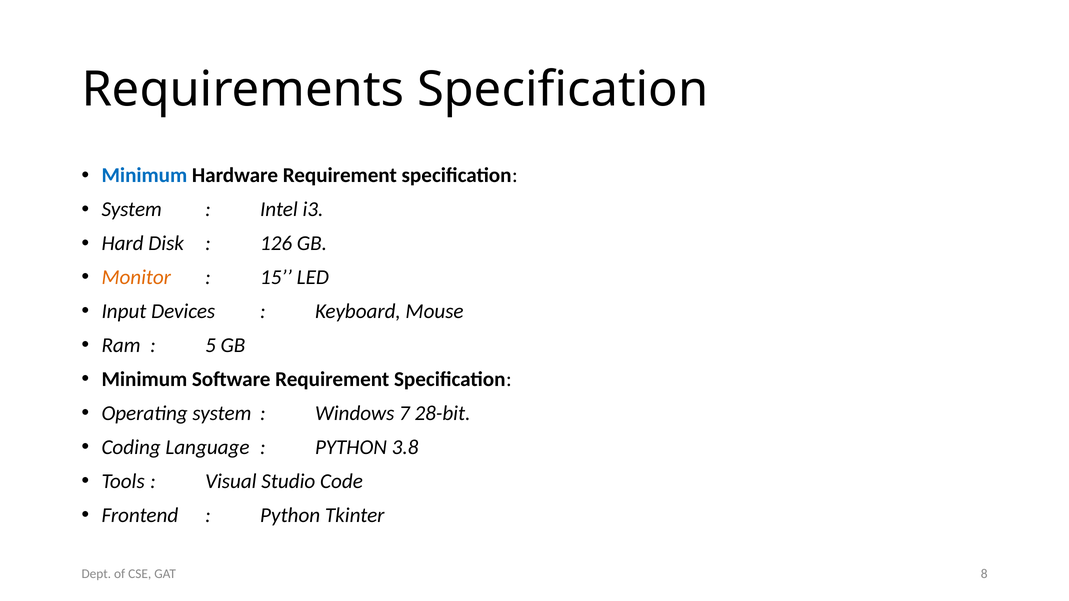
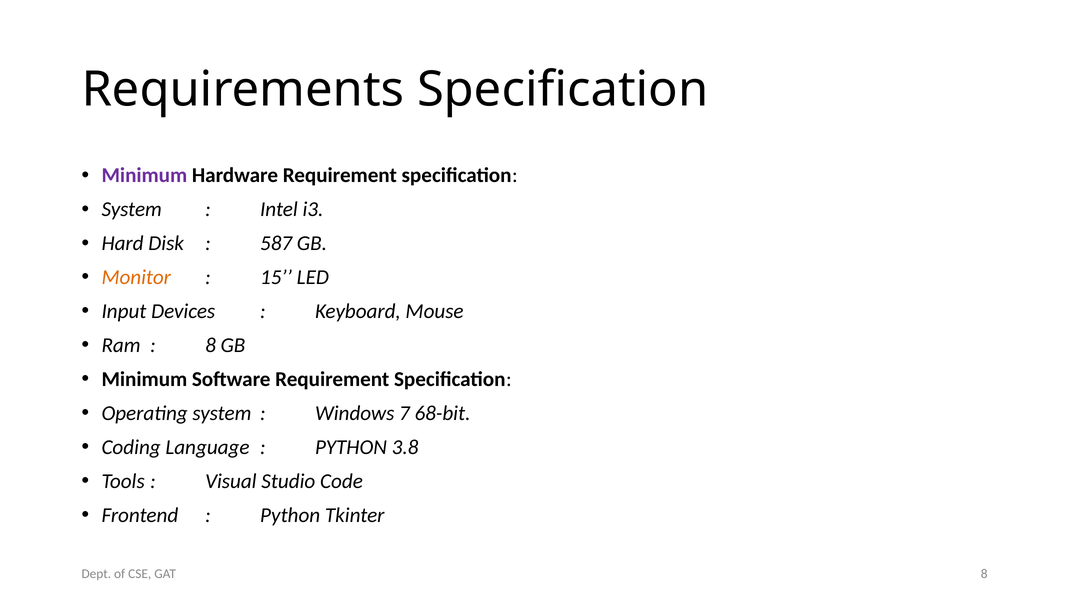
Minimum at (144, 175) colour: blue -> purple
126: 126 -> 587
5 at (210, 345): 5 -> 8
28-bit: 28-bit -> 68-bit
